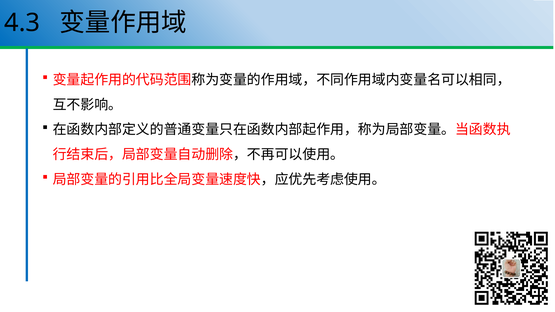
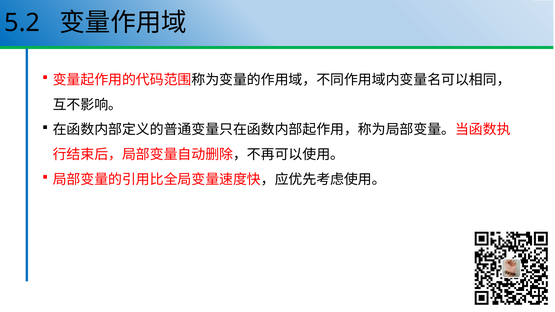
4.3: 4.3 -> 5.2
